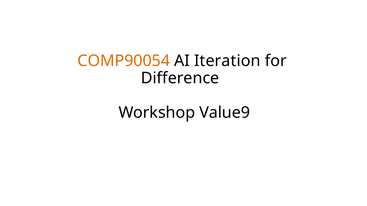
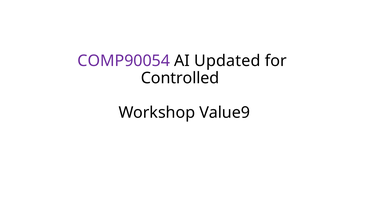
COMP90054 colour: orange -> purple
Iteration: Iteration -> Updated
Difference: Difference -> Controlled
